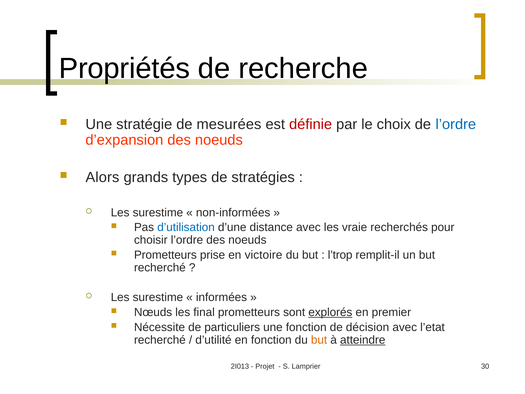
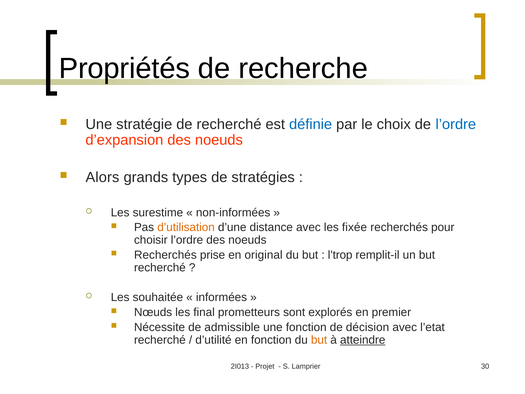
de mesurées: mesurées -> recherché
définie colour: red -> blue
d’utilisation colour: blue -> orange
vraie: vraie -> fixée
Prometteurs at (165, 255): Prometteurs -> Recherchés
victoire: victoire -> original
surestime at (158, 297): surestime -> souhaitée
explorés underline: present -> none
particuliers: particuliers -> admissible
